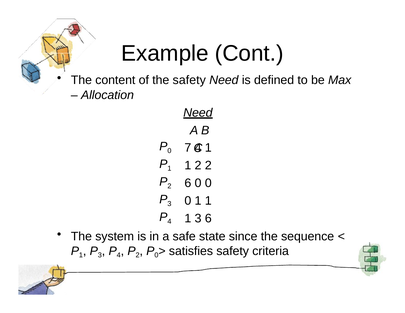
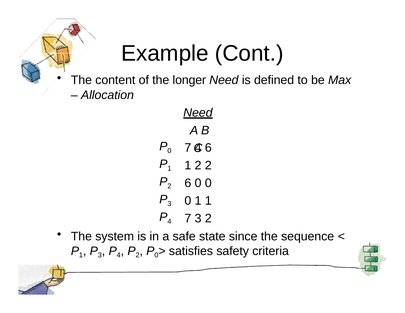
the safety: safety -> longer
1 at (208, 148): 1 -> 6
1 at (188, 219): 1 -> 7
3 6: 6 -> 2
